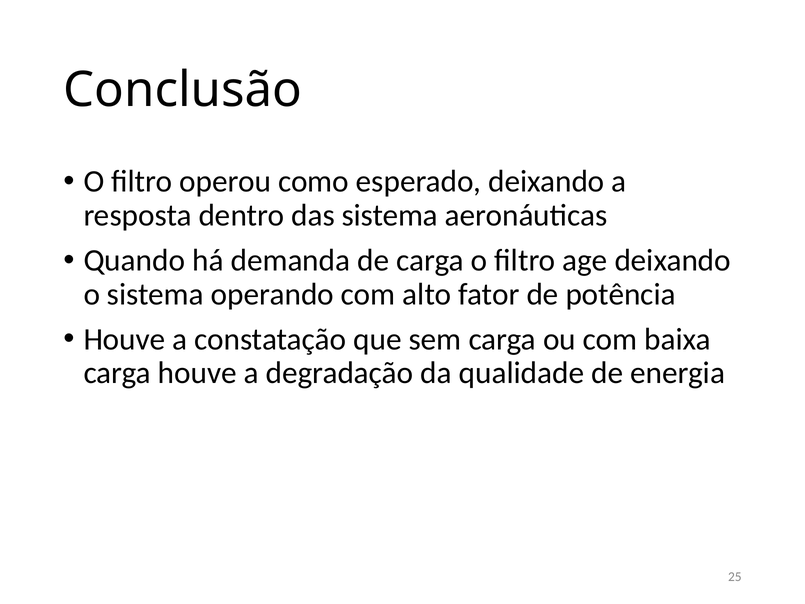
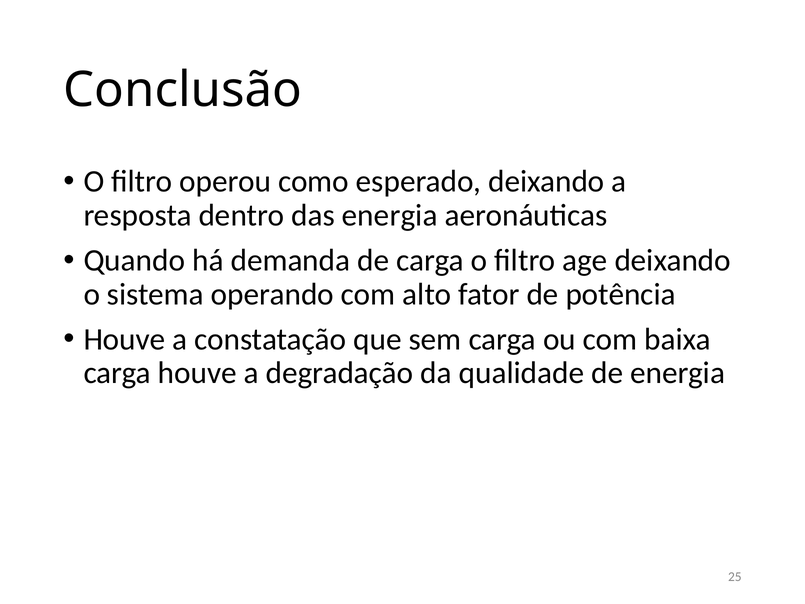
das sistema: sistema -> energia
